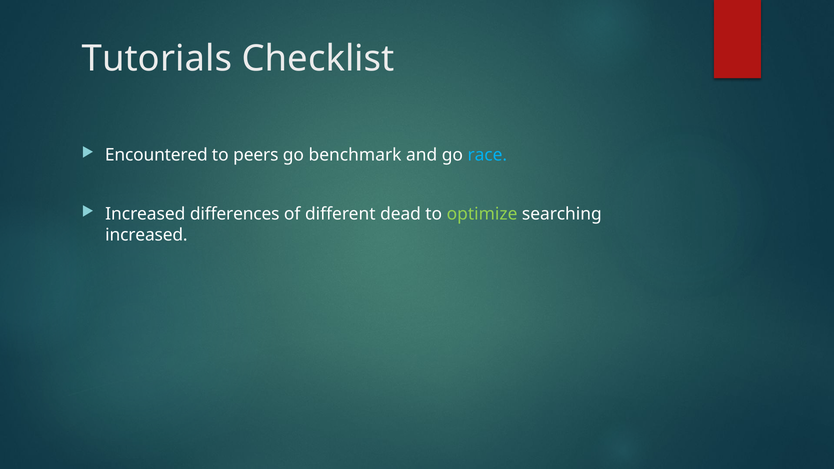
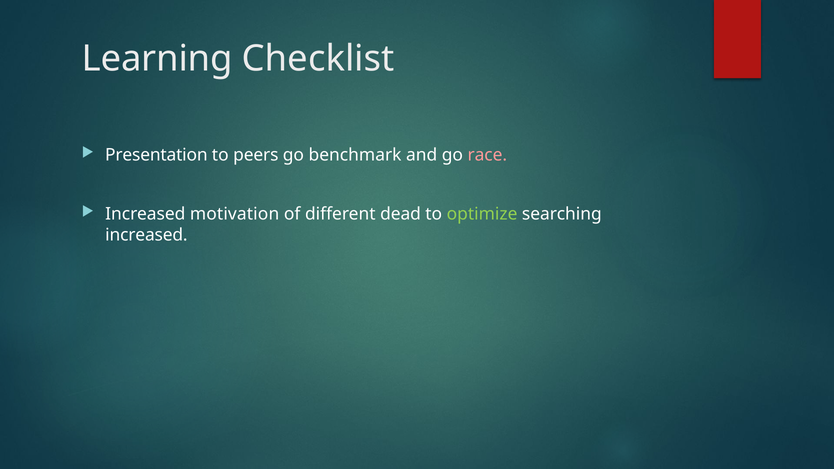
Tutorials: Tutorials -> Learning
Encountered: Encountered -> Presentation
race colour: light blue -> pink
differences: differences -> motivation
